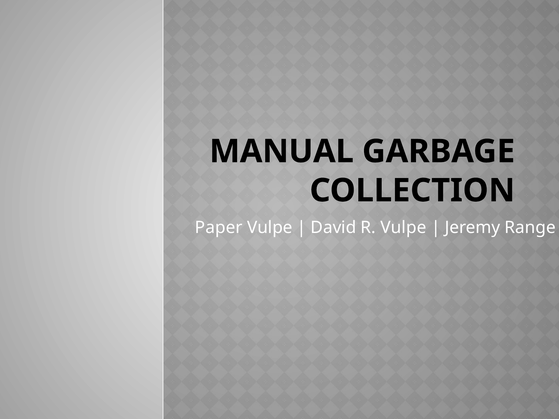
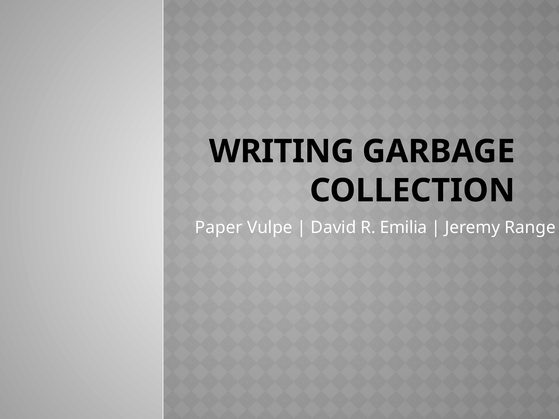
MANUAL: MANUAL -> WRITING
R Vulpe: Vulpe -> Emilia
